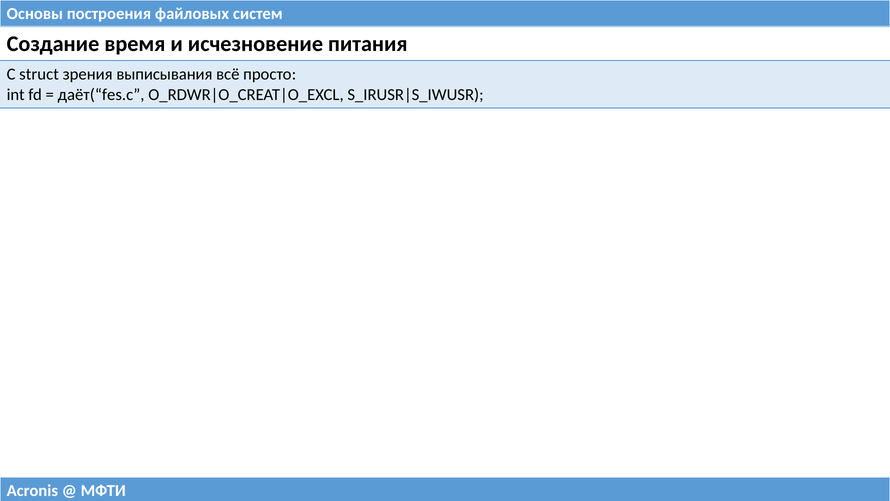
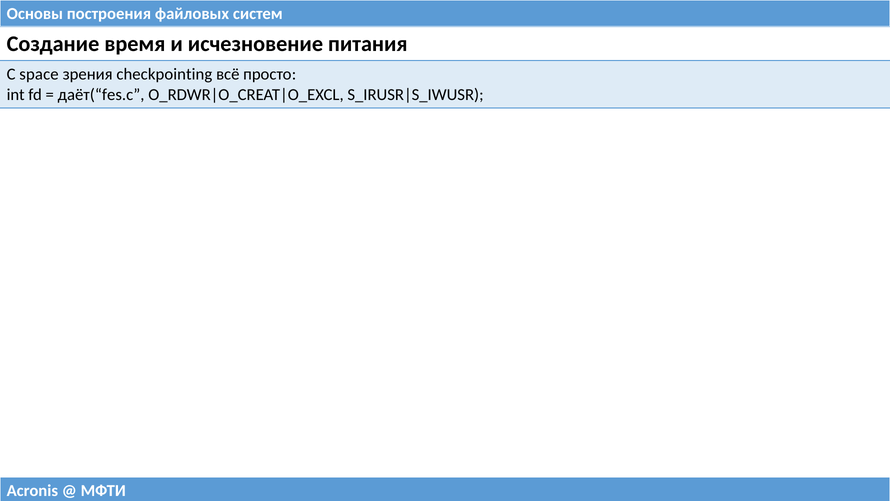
struct: struct -> space
выписывания: выписывания -> checkpointing
